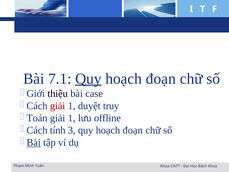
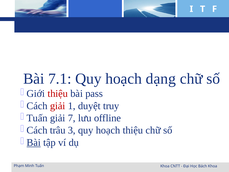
Quy at (88, 79) underline: present -> none
đoạn at (161, 79): đoạn -> dạng
thiệu at (58, 93) colour: black -> red
case: case -> pass
Toán at (37, 118): Toán -> Tuấn
1 at (72, 118): 1 -> 7
tính: tính -> trâu
3 quy hoạch đoạn: đoạn -> thiệu
